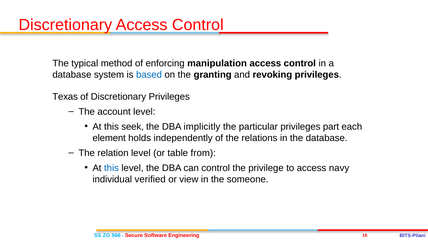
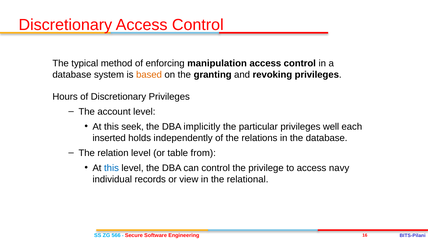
based colour: blue -> orange
Texas: Texas -> Hours
part: part -> well
element: element -> inserted
verified: verified -> records
someone: someone -> relational
